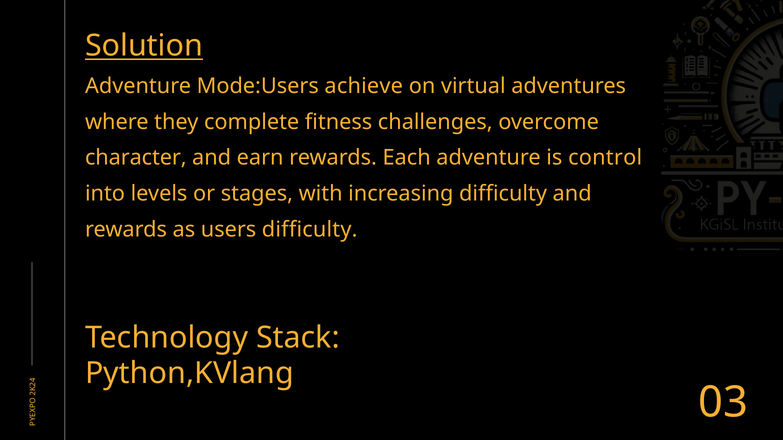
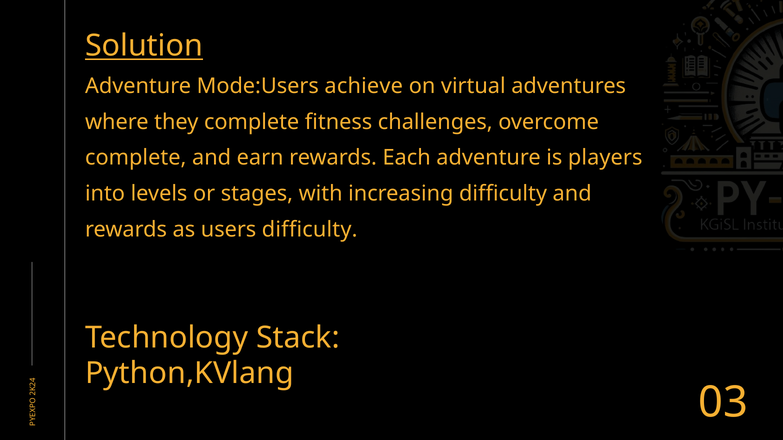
character at (136, 158): character -> complete
control: control -> players
